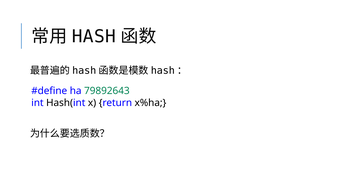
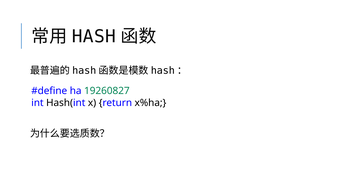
79892643: 79892643 -> 19260827
